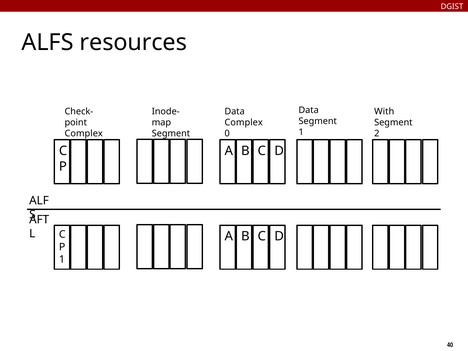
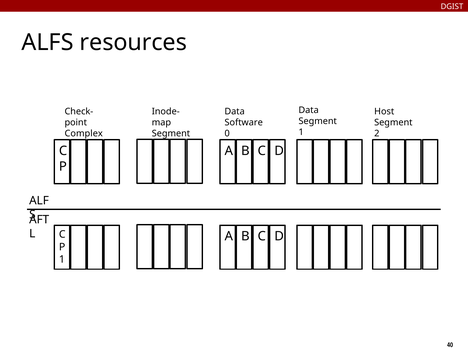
With: With -> Host
Complex at (244, 123): Complex -> Software
